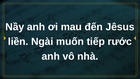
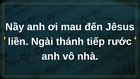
muốn: muốn -> thánh
